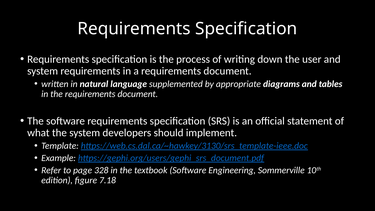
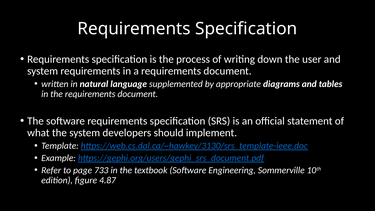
328: 328 -> 733
7.18: 7.18 -> 4.87
